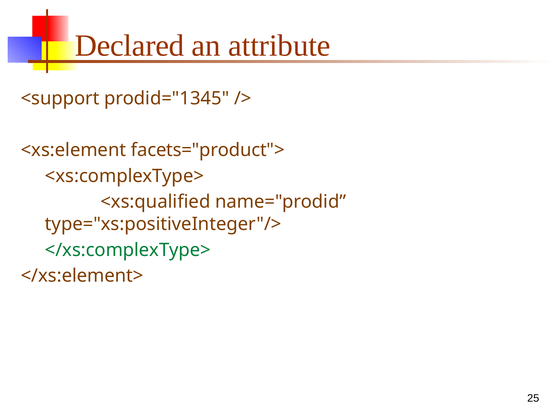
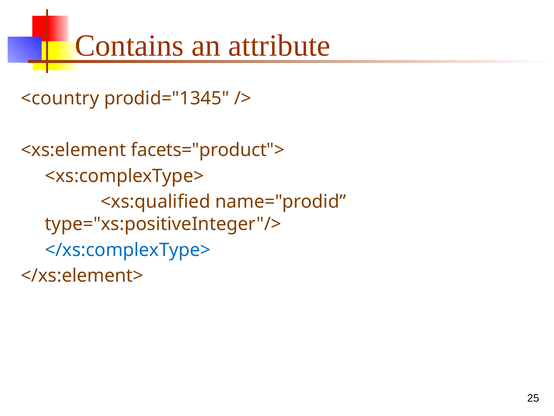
Declared: Declared -> Contains
<support: <support -> <country
</xs:complexType> colour: green -> blue
